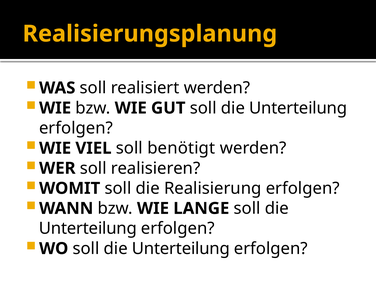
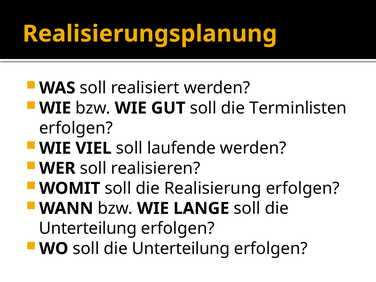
GUT soll die Unterteilung: Unterteilung -> Terminlisten
benötigt: benötigt -> laufende
